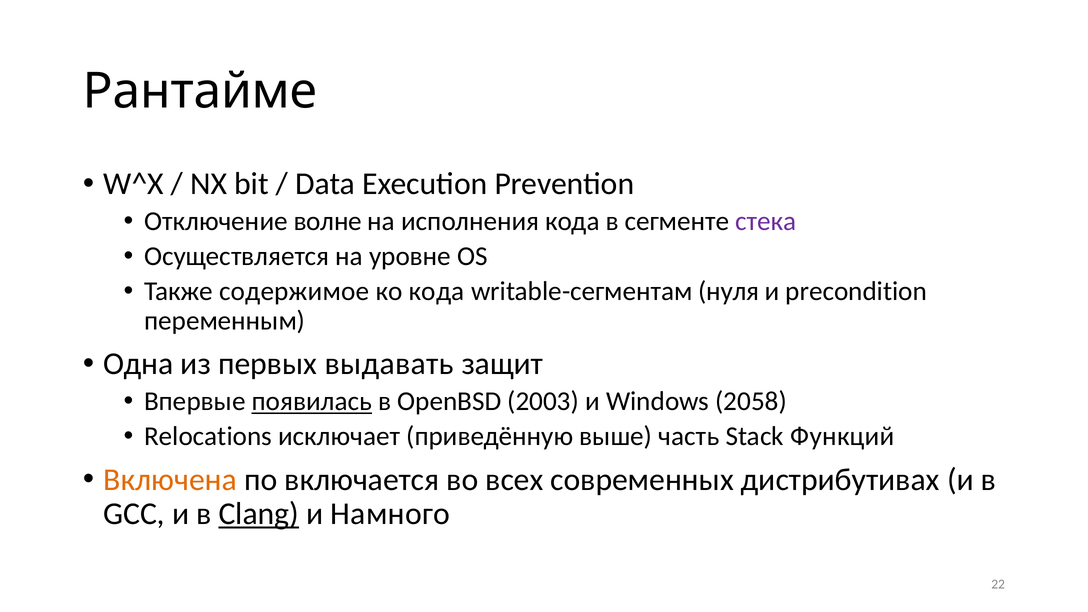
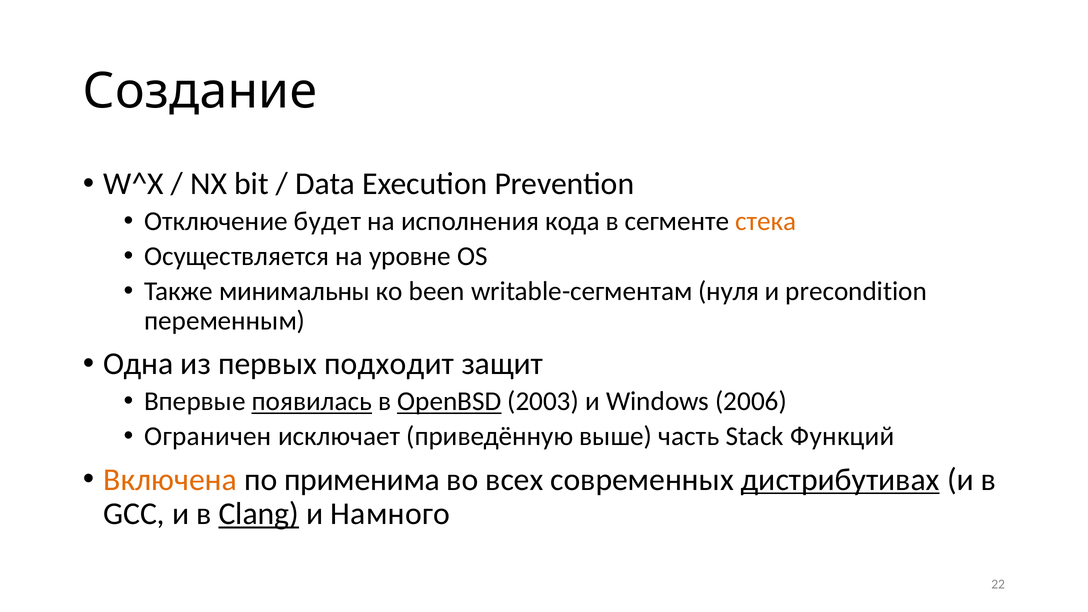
Рантайме: Рантайме -> Создание
волне: волне -> будет
стека colour: purple -> orange
содержимое: содержимое -> минимальны
ко кода: кода -> been
выдавать: выдавать -> подходит
OpenBSD underline: none -> present
2058: 2058 -> 2006
Relocations: Relocations -> Ограничен
включается: включается -> применима
дистрибутивах underline: none -> present
